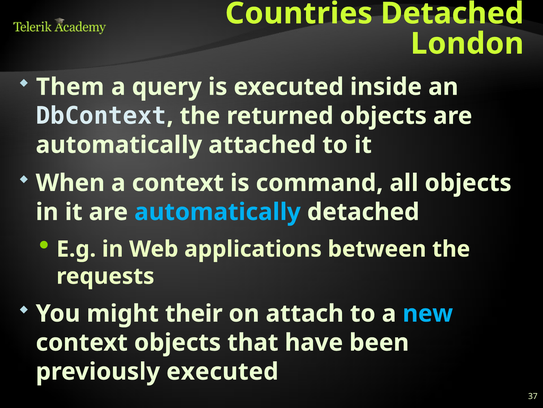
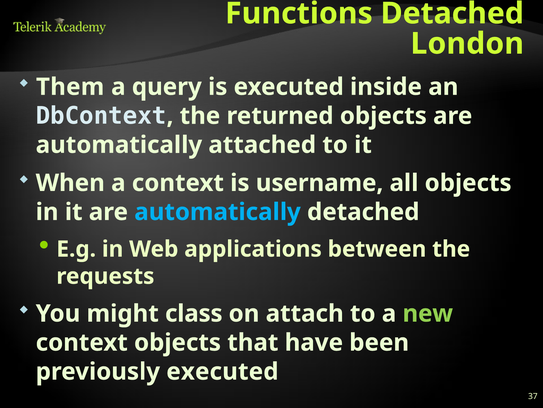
Countries: Countries -> Functions
command: command -> username
their: their -> class
new colour: light blue -> light green
